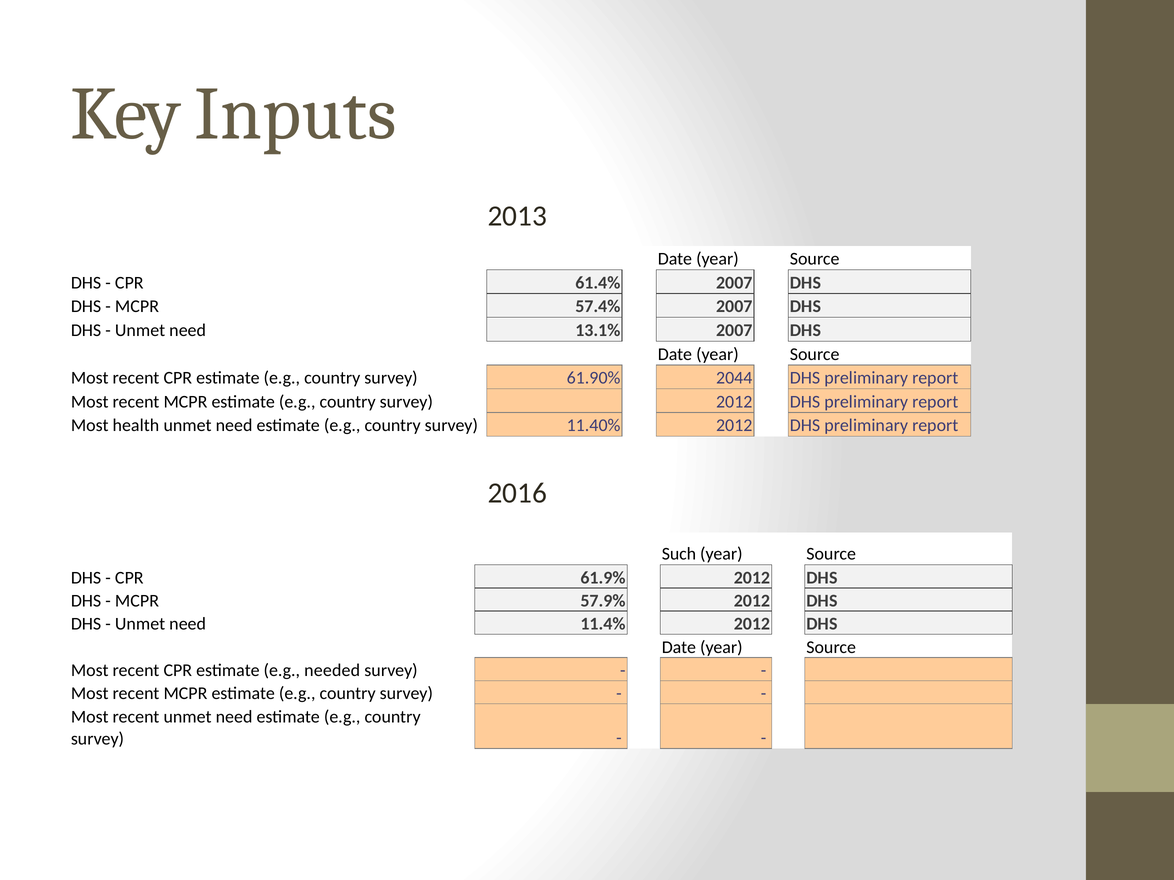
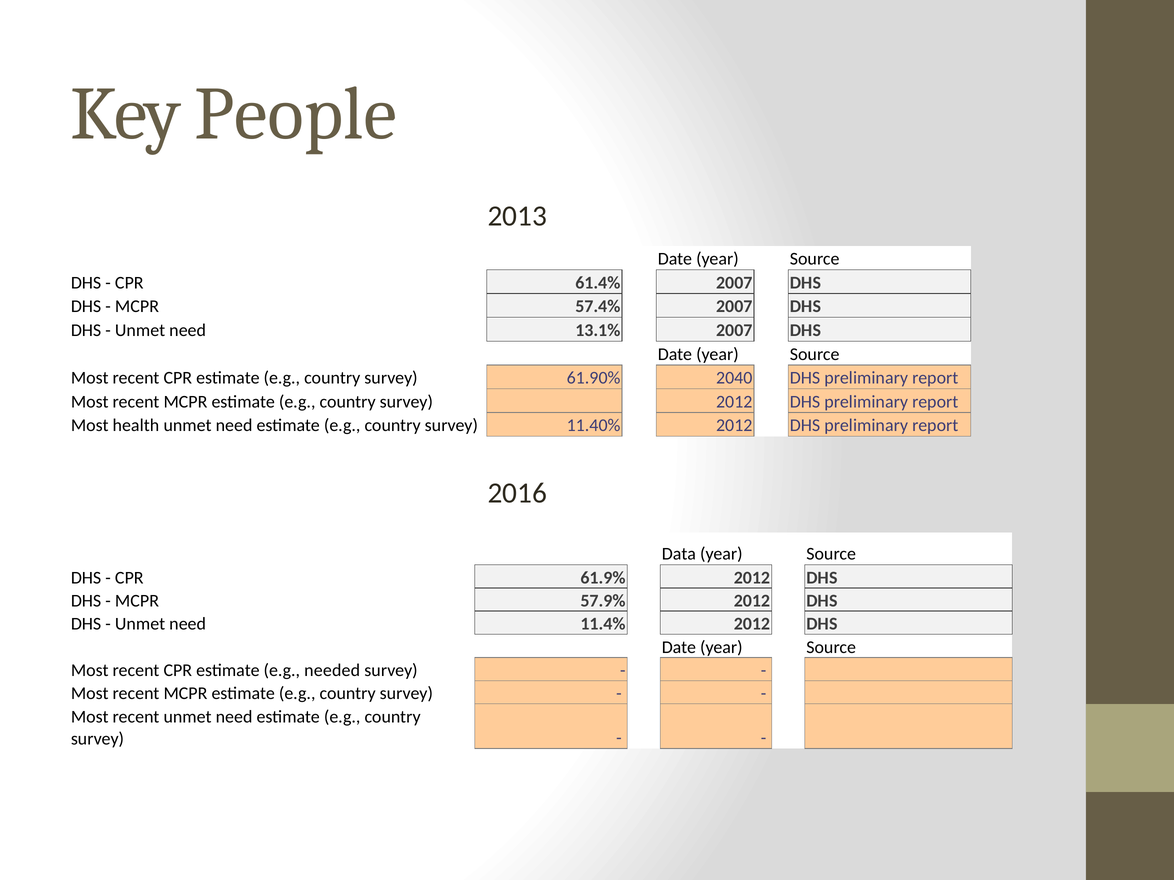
Inputs: Inputs -> People
2044: 2044 -> 2040
Such: Such -> Data
